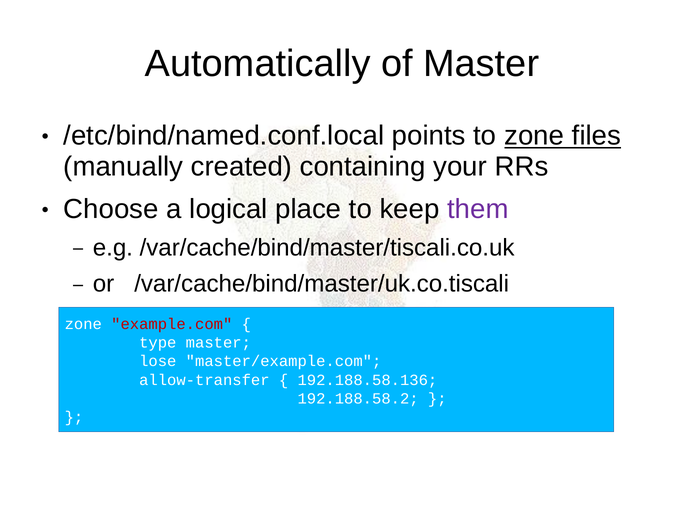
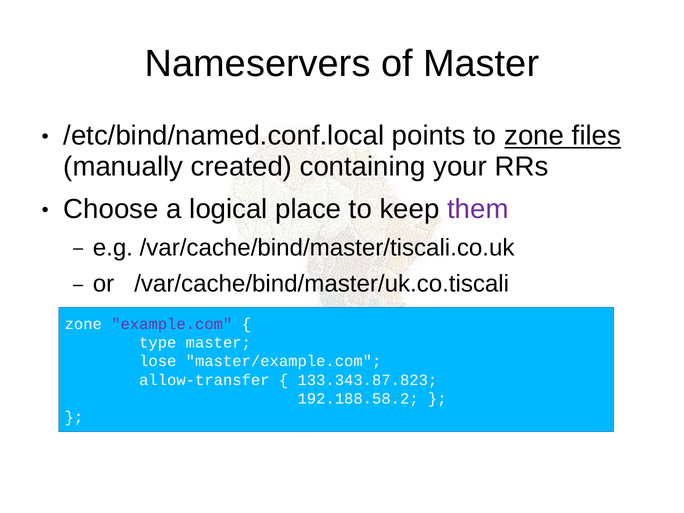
Automatically: Automatically -> Nameservers
example.com colour: red -> purple
192.188.58.136: 192.188.58.136 -> 133.343.87.823
